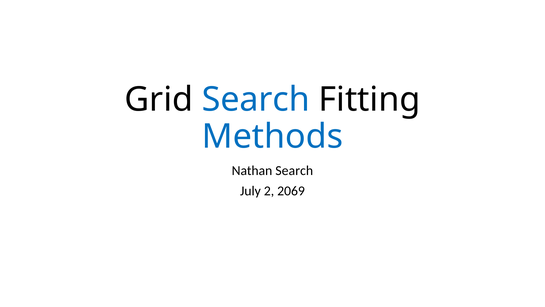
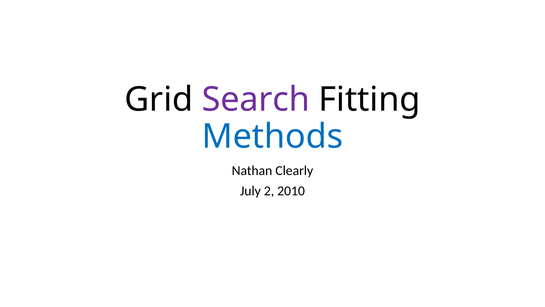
Search at (256, 99) colour: blue -> purple
Nathan Search: Search -> Clearly
2069: 2069 -> 2010
